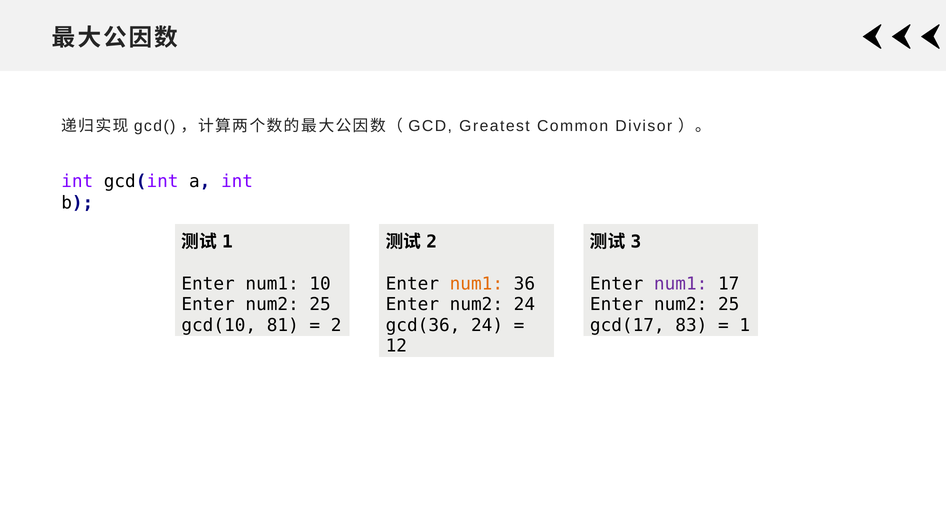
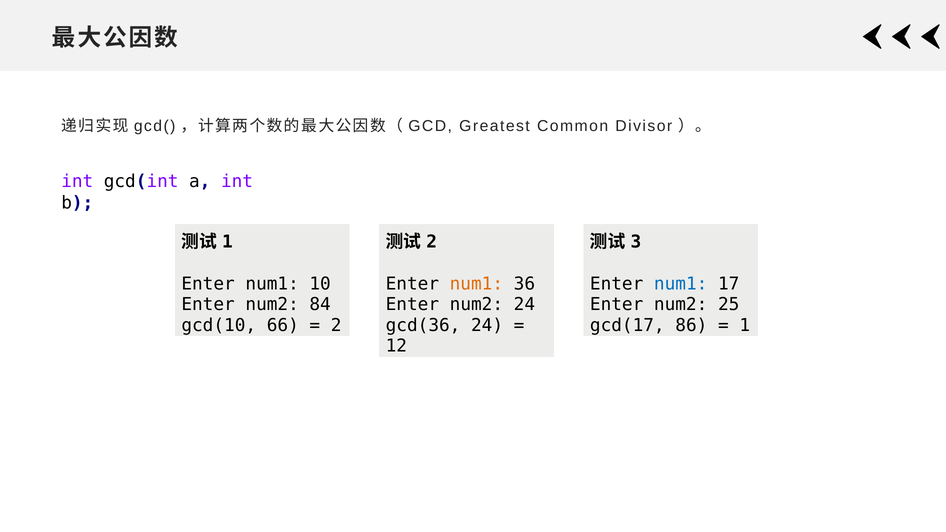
num1 at (681, 284) colour: purple -> blue
25 at (320, 305): 25 -> 84
81: 81 -> 66
83: 83 -> 86
